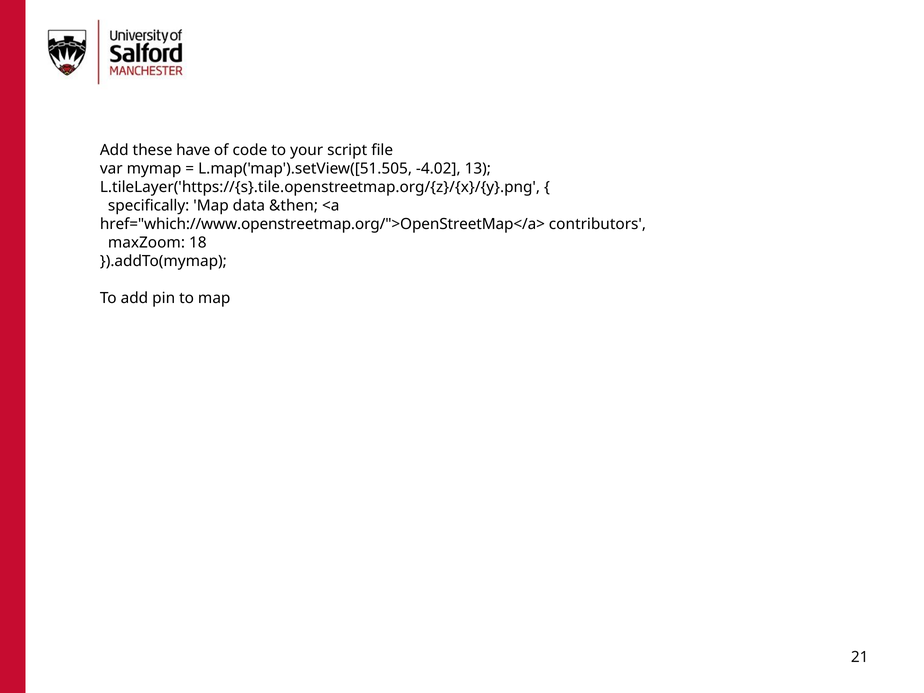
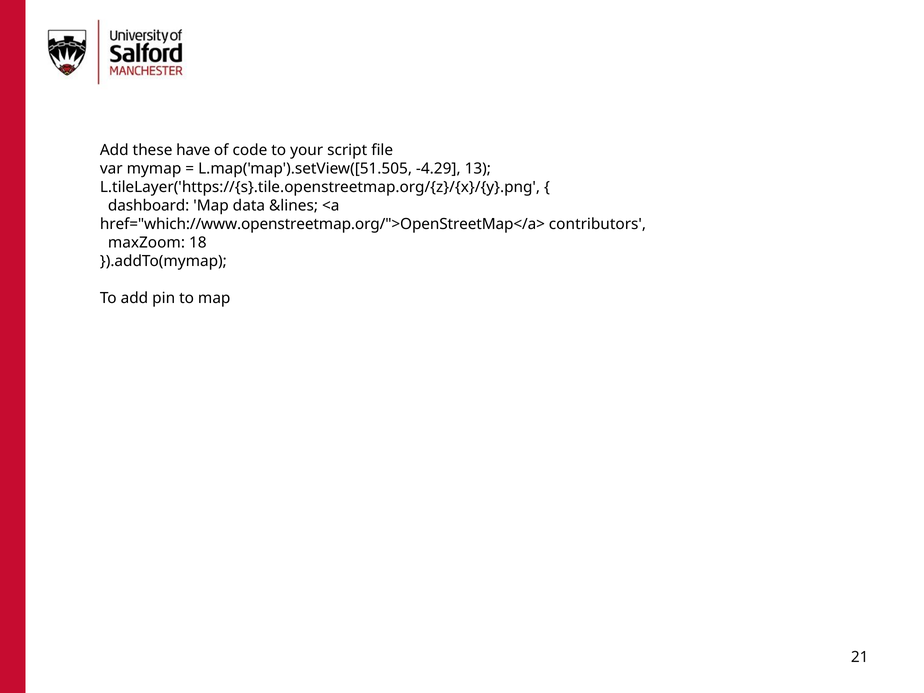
-4.02: -4.02 -> -4.29
specifically: specifically -> dashboard
&then: &then -> &lines
